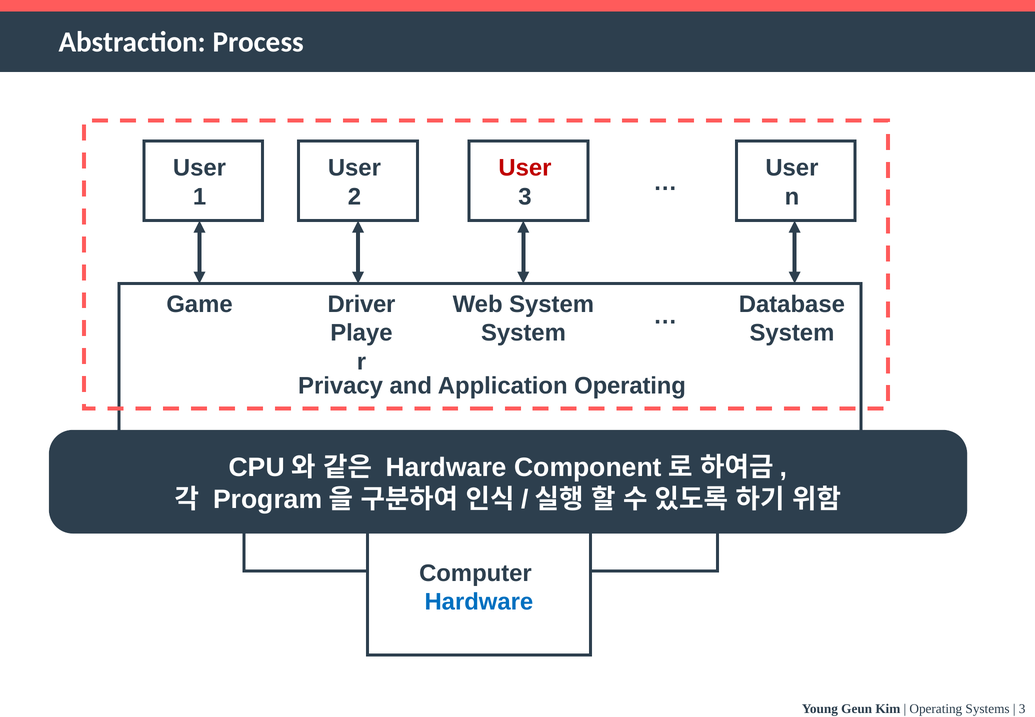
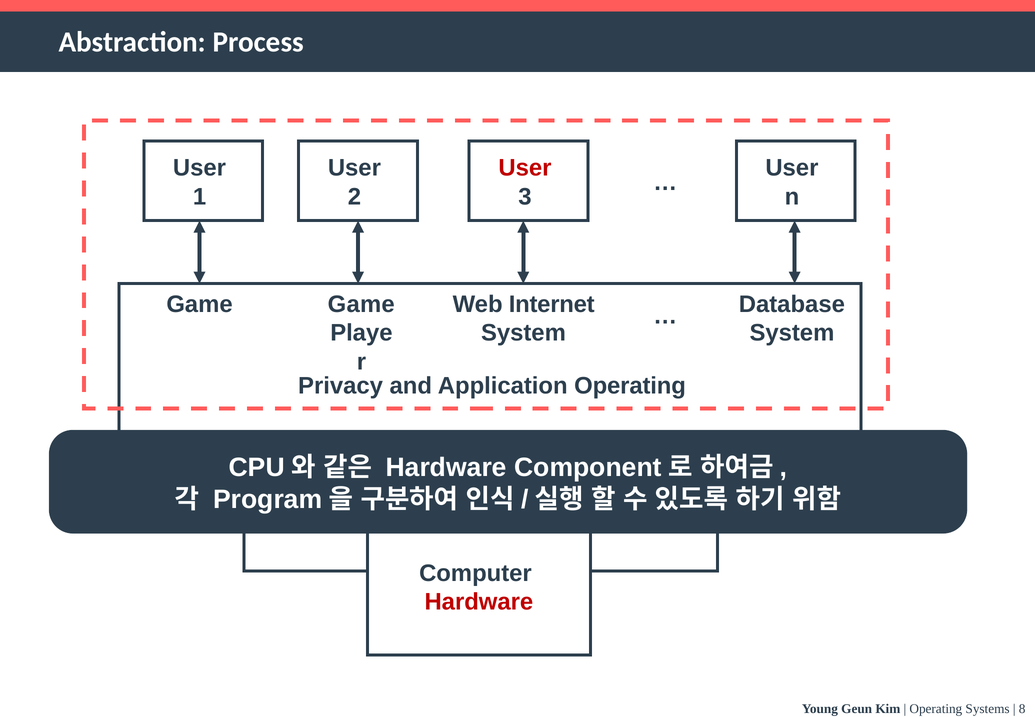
Game Driver: Driver -> Game
Web System: System -> Internet
Hardware at (479, 602) colour: blue -> red
3 at (1022, 708): 3 -> 8
